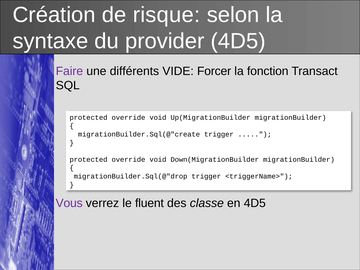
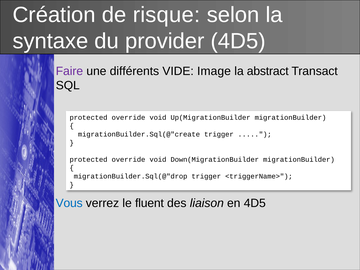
Forcer: Forcer -> Image
fonction: fonction -> abstract
Vous colour: purple -> blue
classe: classe -> liaison
